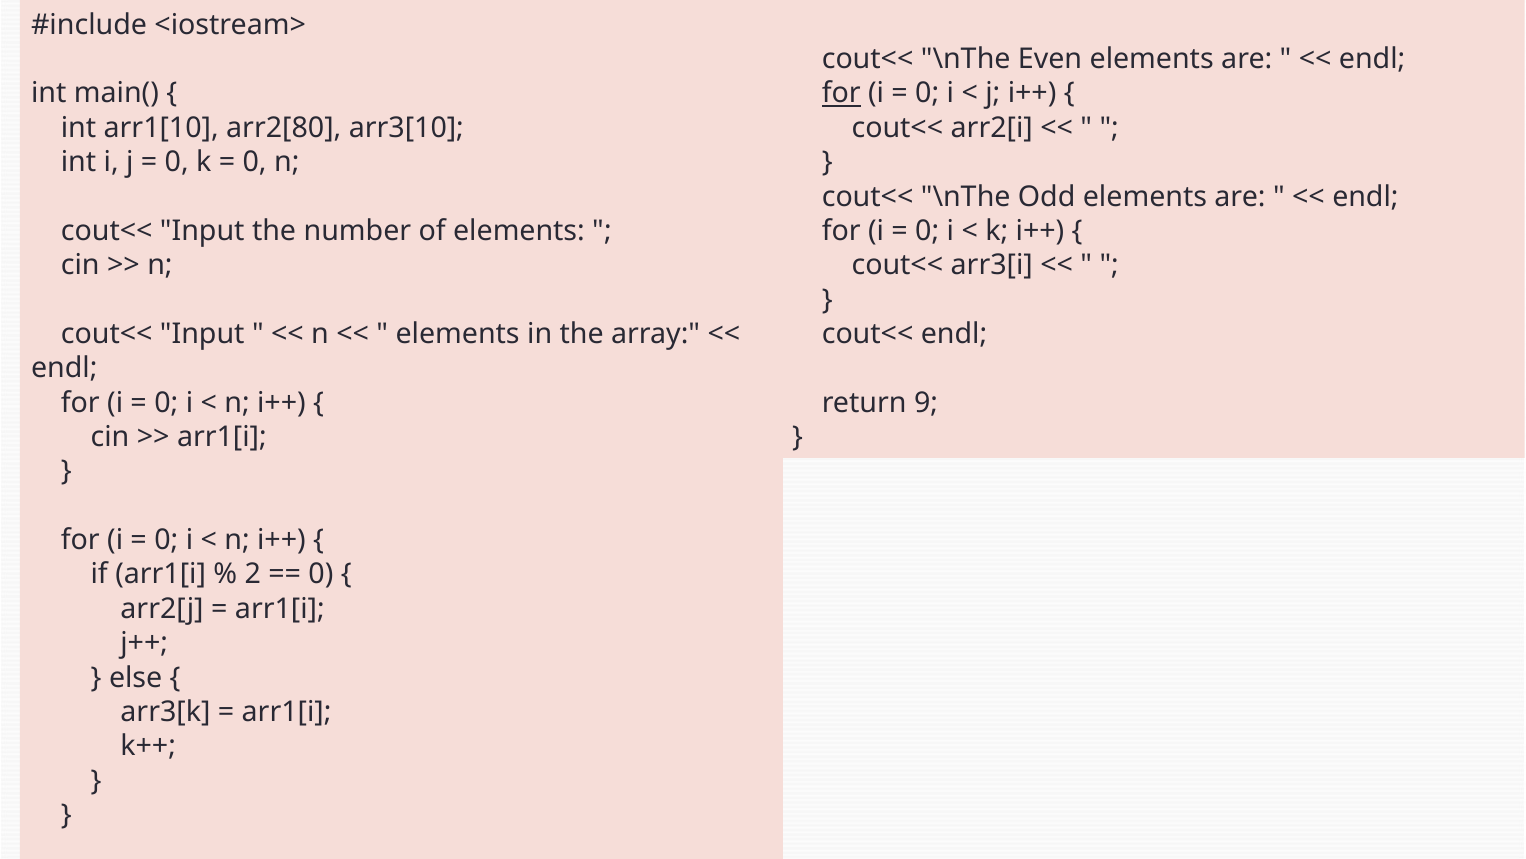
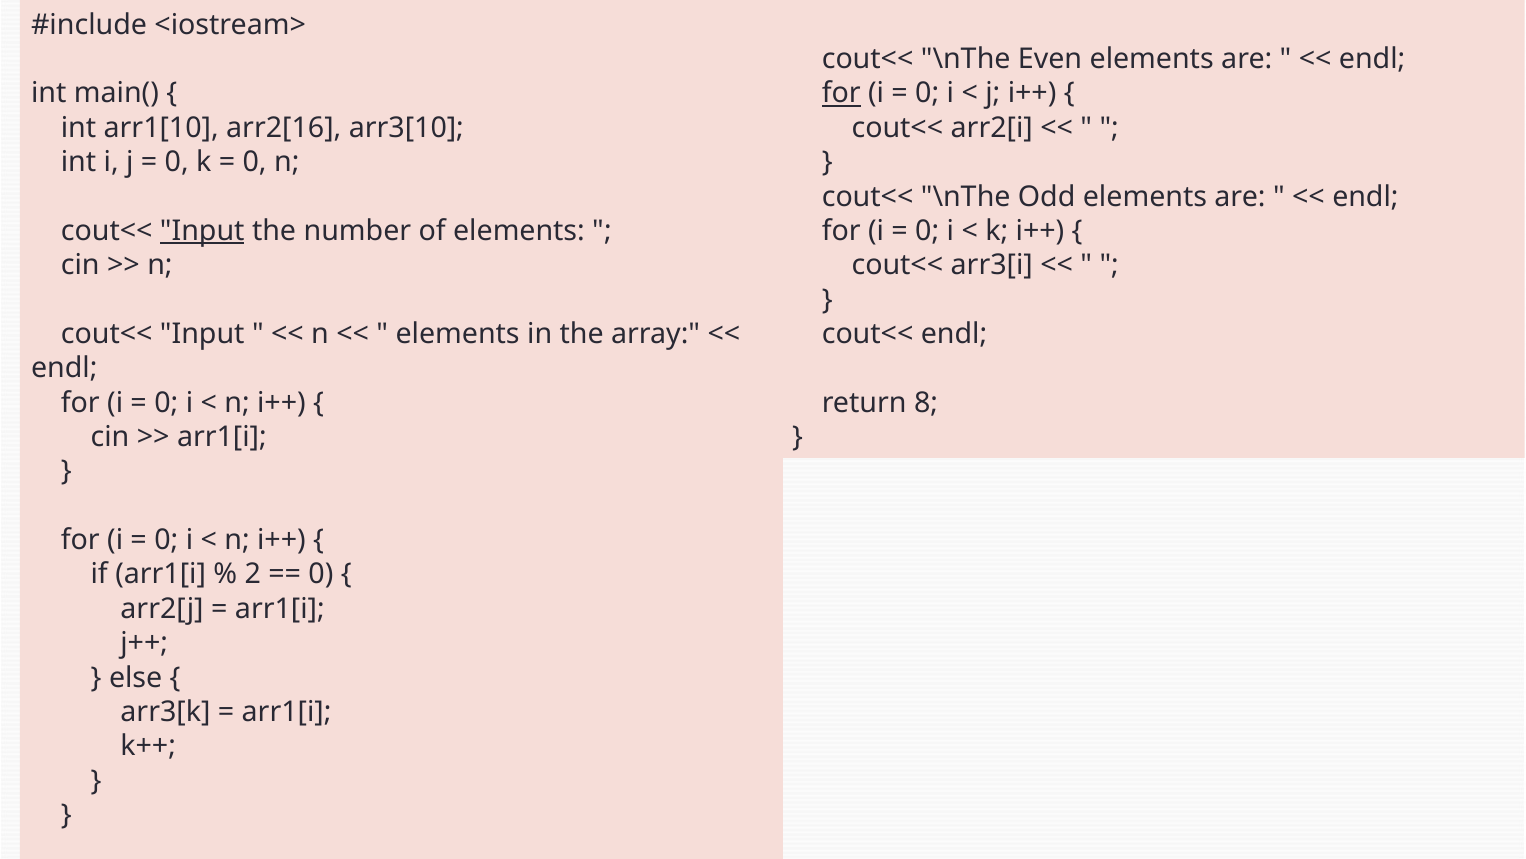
arr2[80: arr2[80 -> arr2[16
Input at (202, 231) underline: none -> present
9: 9 -> 8
